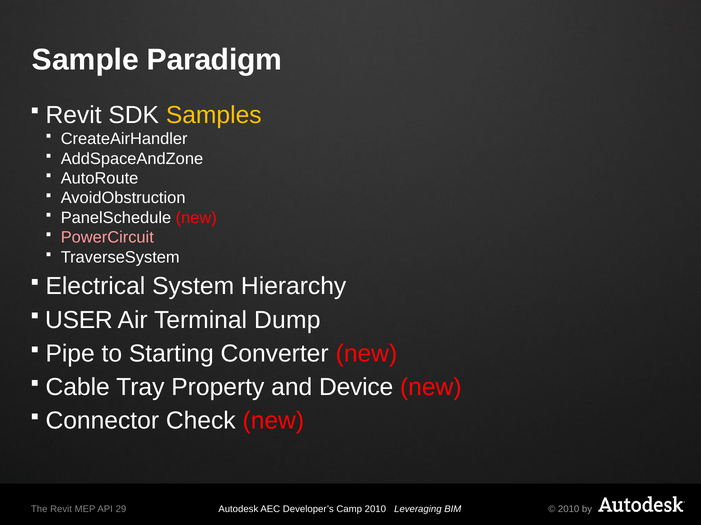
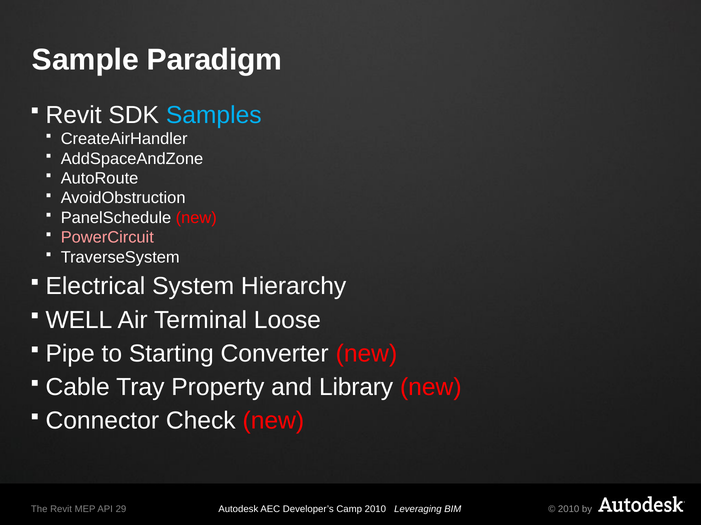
Samples colour: yellow -> light blue
USER: USER -> WELL
Dump: Dump -> Loose
Device: Device -> Library
